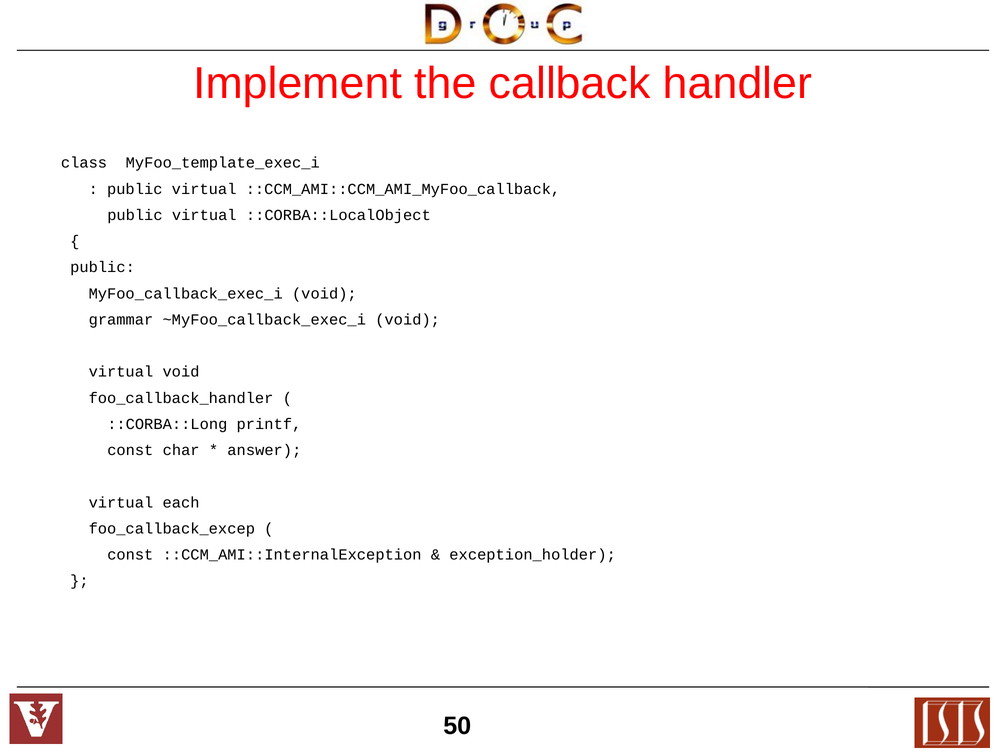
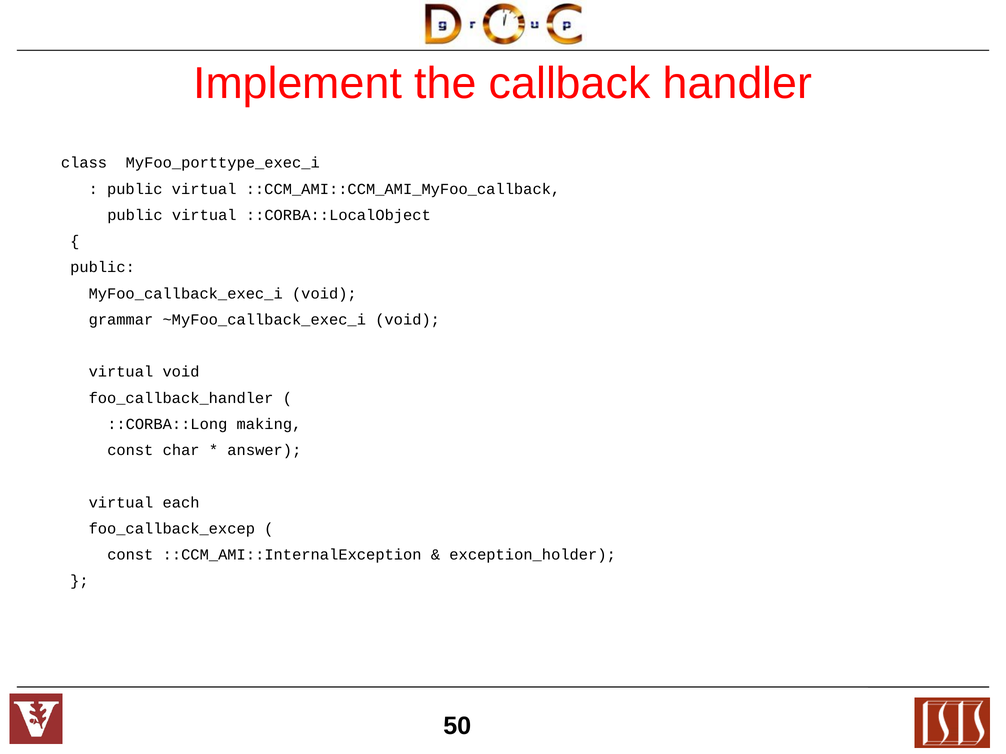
MyFoo_template_exec_i: MyFoo_template_exec_i -> MyFoo_porttype_exec_i
printf: printf -> making
